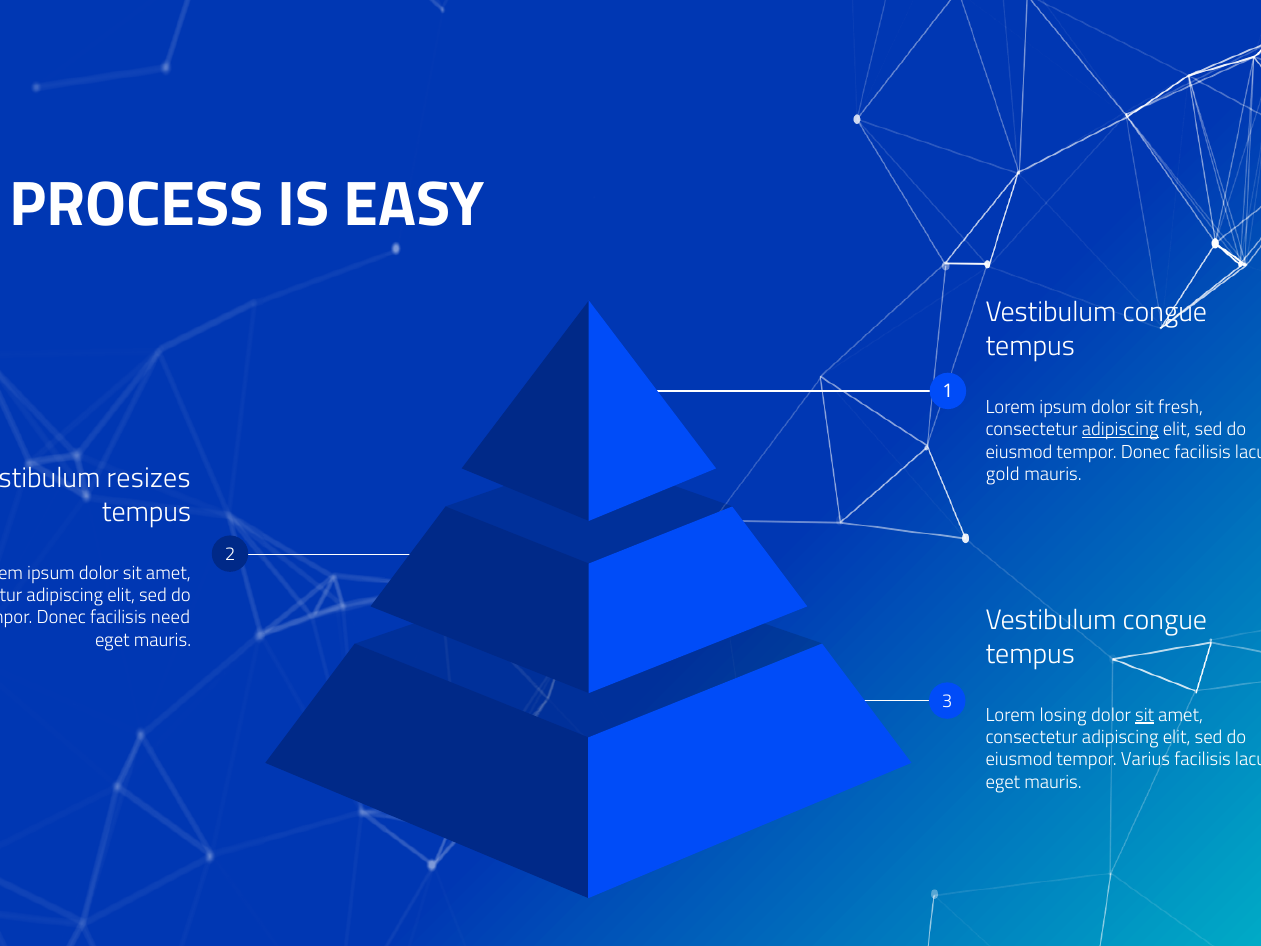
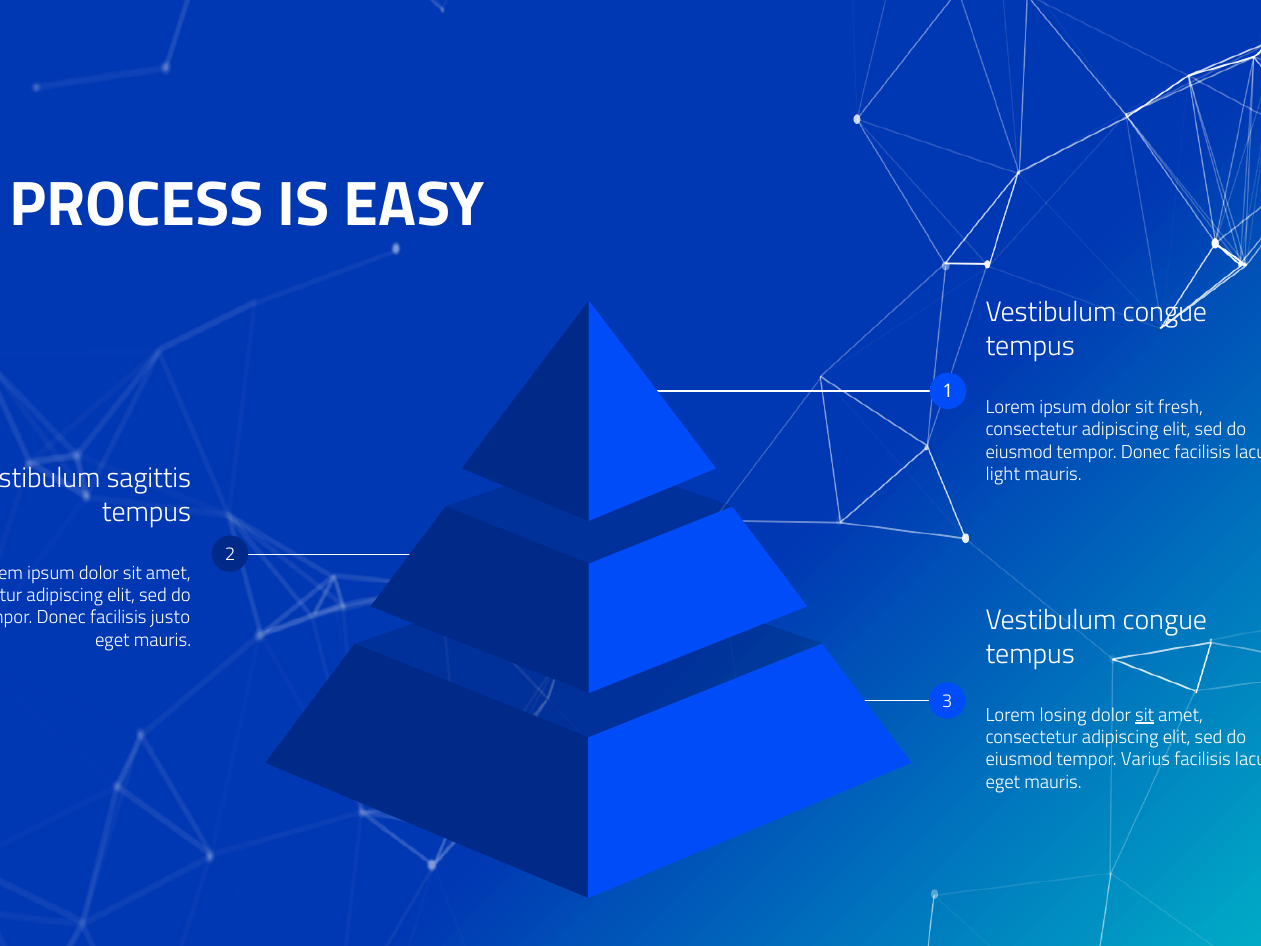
adipiscing at (1120, 429) underline: present -> none
gold: gold -> light
resizes: resizes -> sagittis
need: need -> justo
